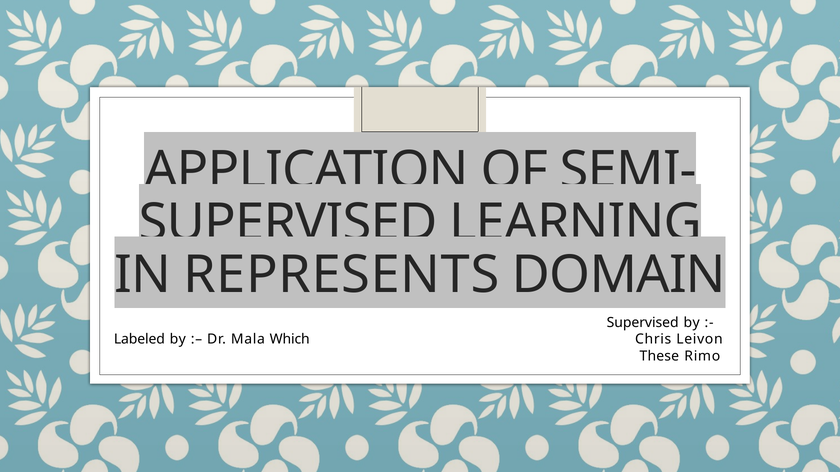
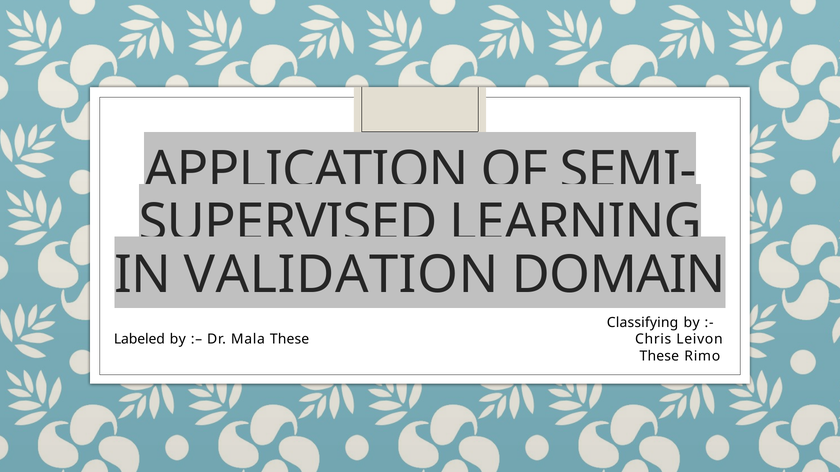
REPRESENTS: REPRESENTS -> VALIDATION
Supervised at (643, 323): Supervised -> Classifying
Mala Which: Which -> These
